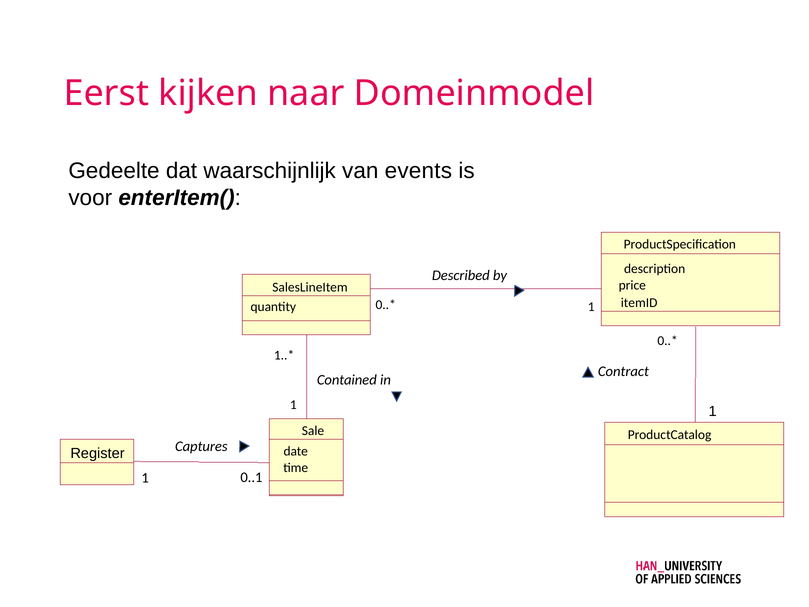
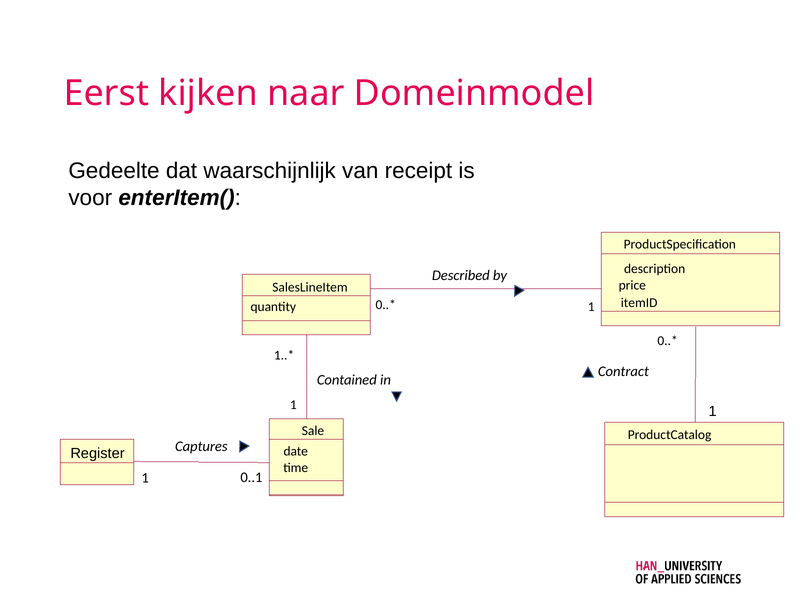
events: events -> receipt
